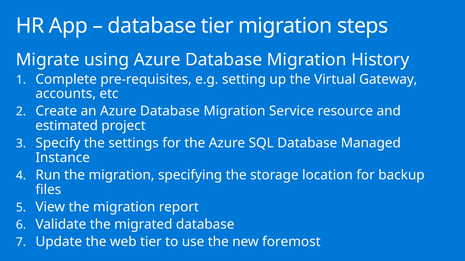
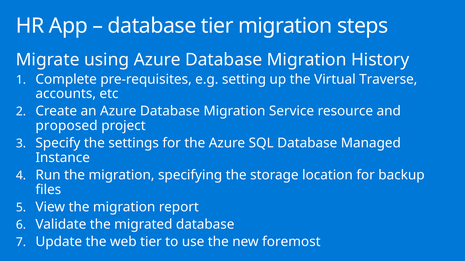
Gateway: Gateway -> Traverse
estimated: estimated -> proposed
